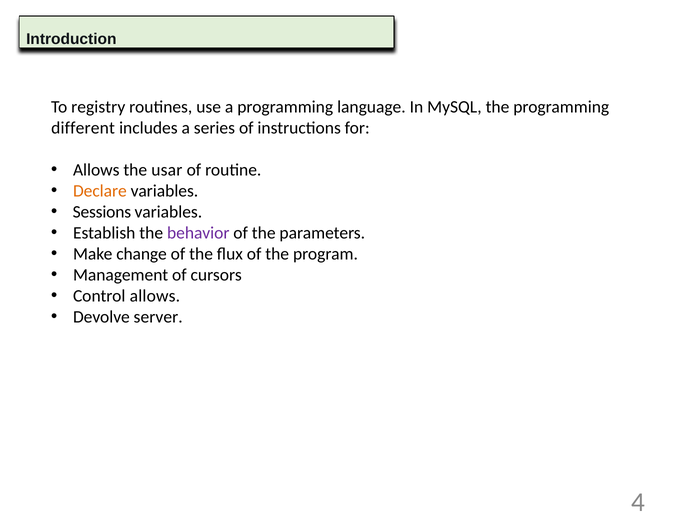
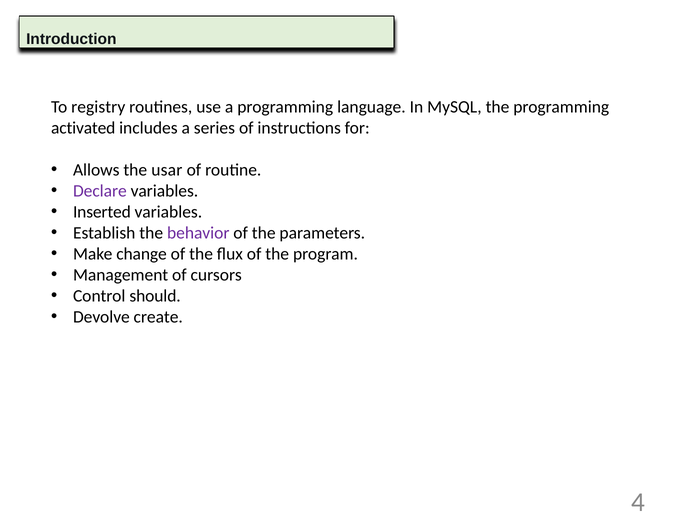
different: different -> activated
Declare colour: orange -> purple
Sessions: Sessions -> Inserted
Control allows: allows -> should
server: server -> create
